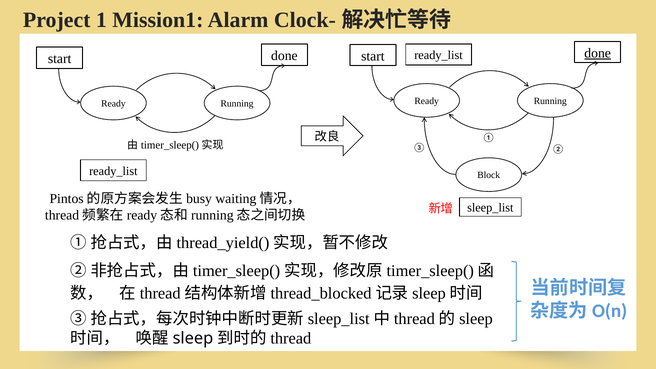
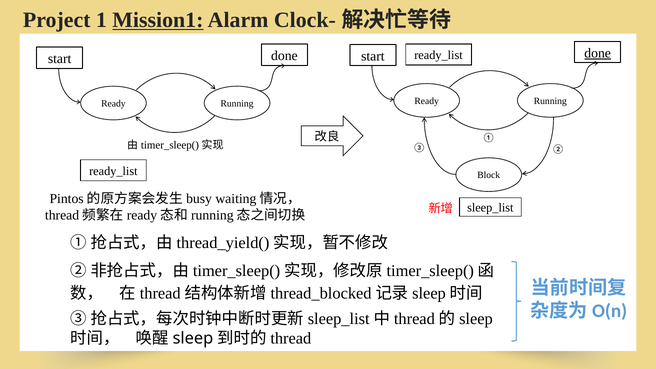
Mission1 underline: none -> present
